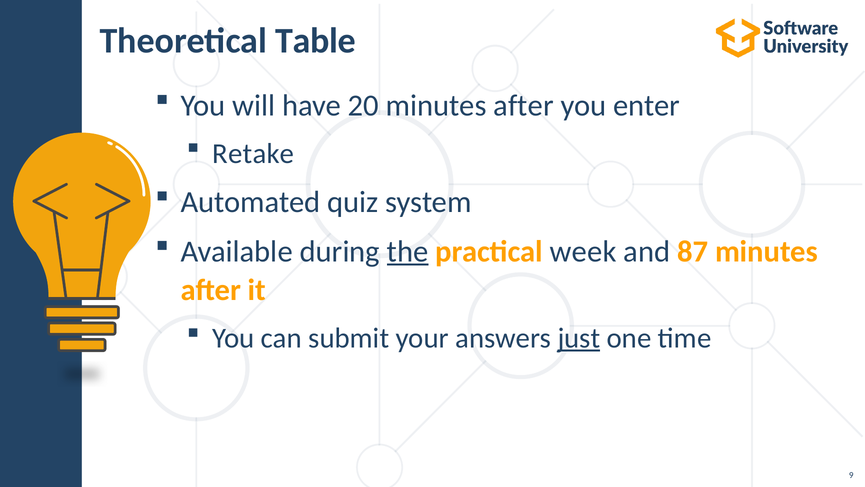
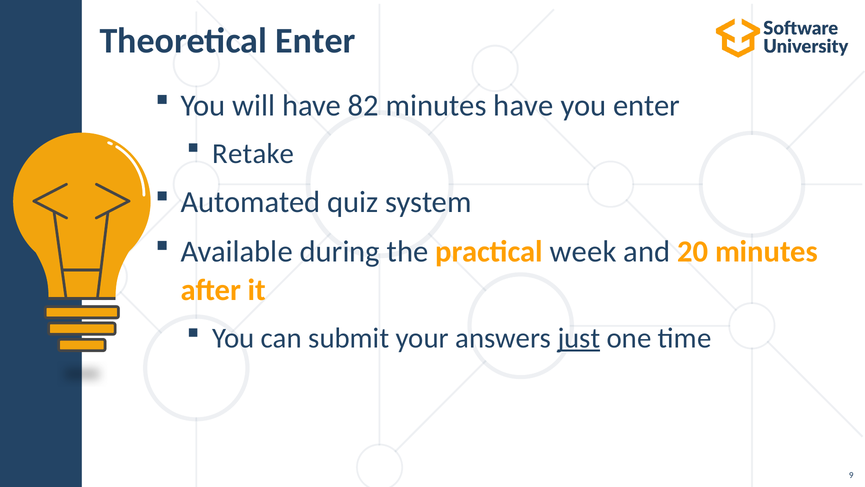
Theoretical Table: Table -> Enter
20: 20 -> 82
after at (524, 105): after -> have
the underline: present -> none
87: 87 -> 20
